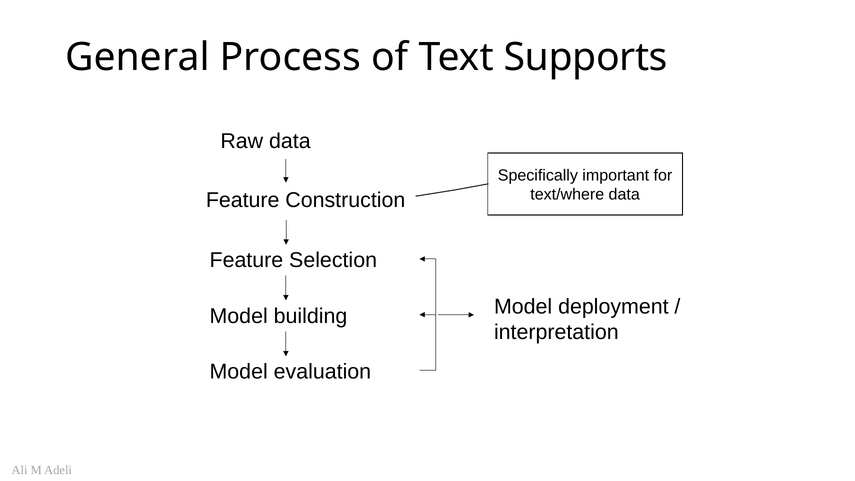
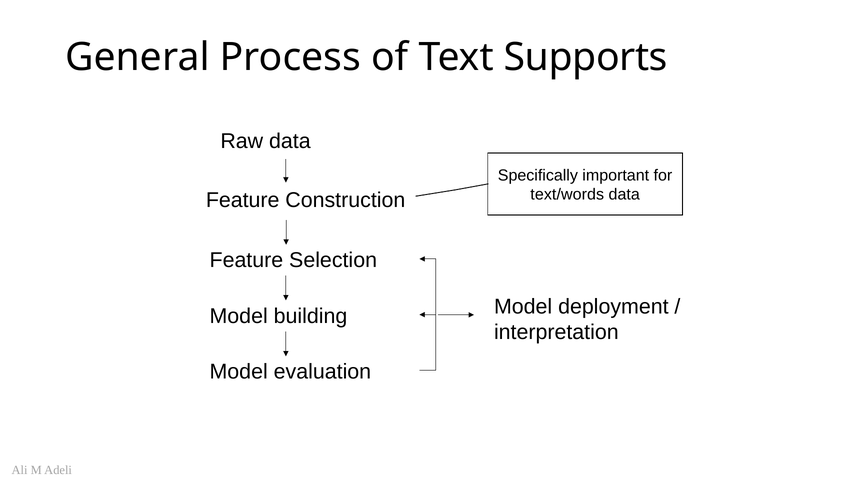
text/where: text/where -> text/words
